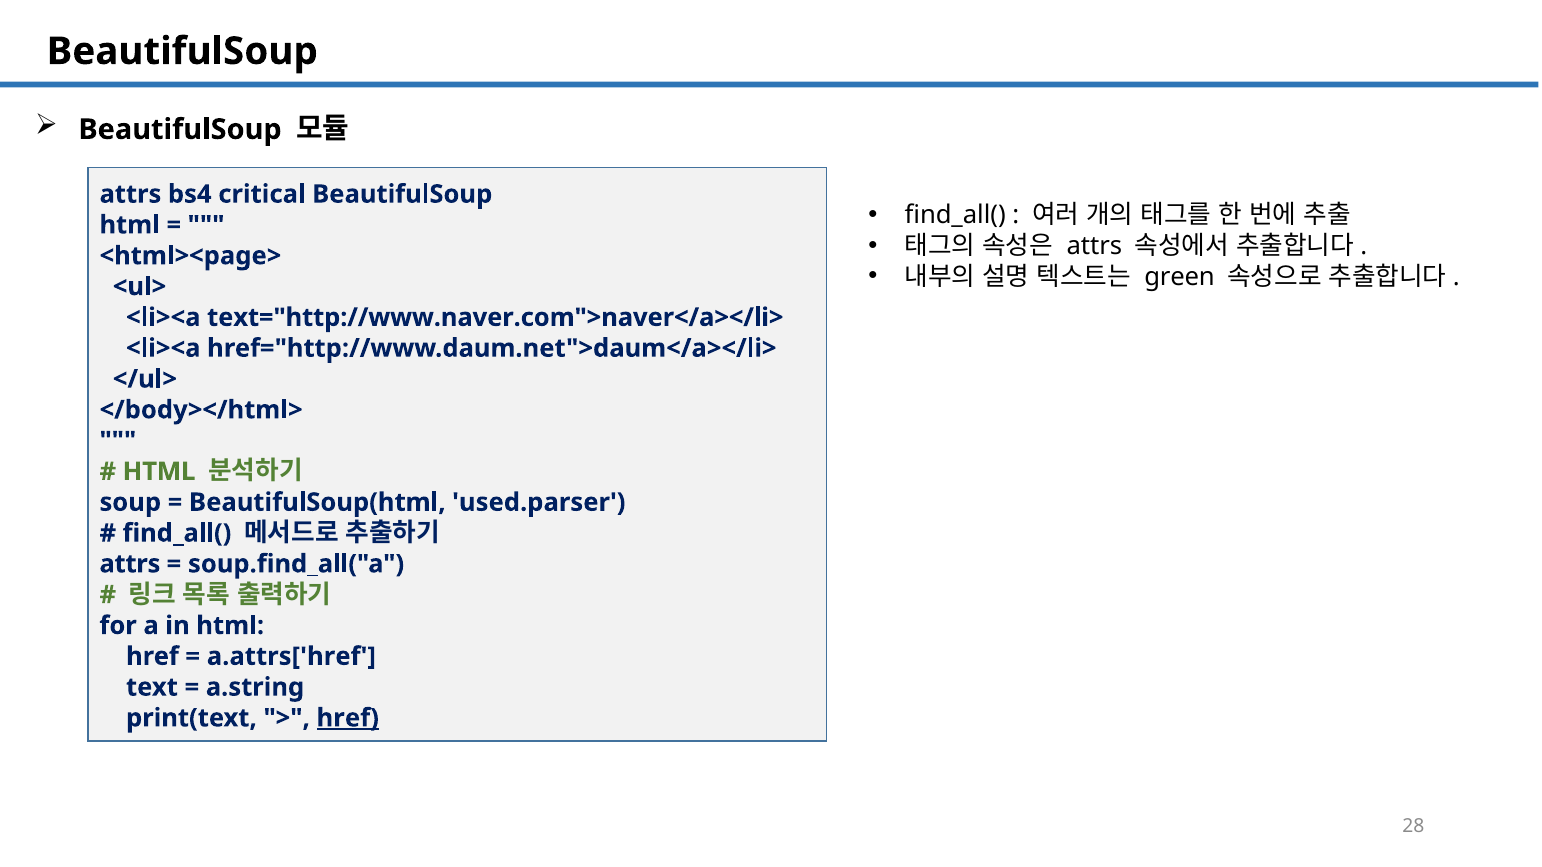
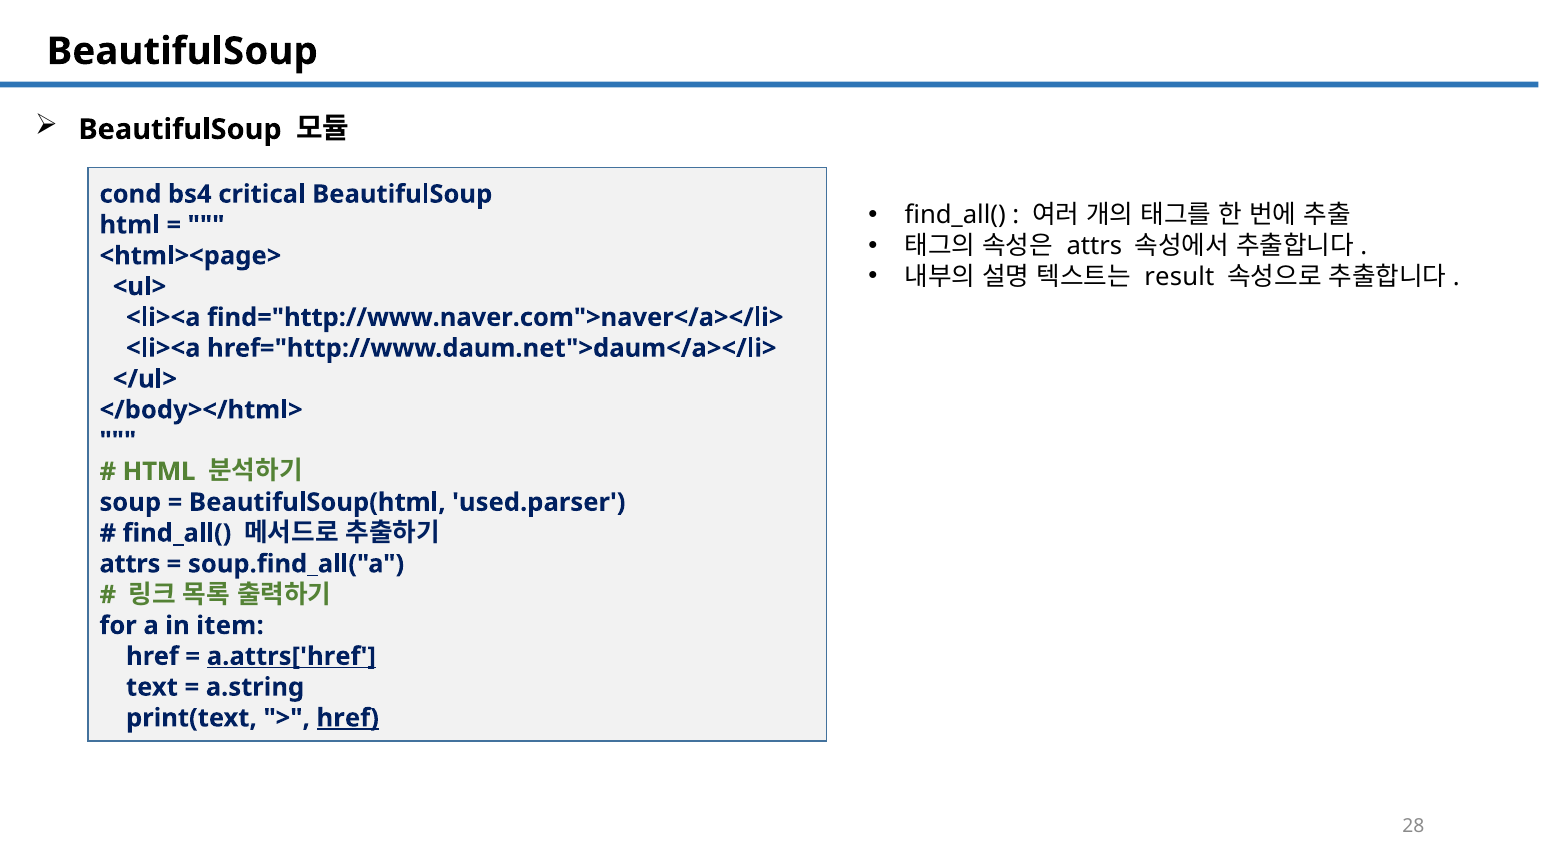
attrs at (130, 194): attrs -> cond
green: green -> result
text="http://www.naver.com">naver</a></li>: text="http://www.naver.com">naver</a></li> -> find="http://www.naver.com">naver</a></li>
in html: html -> item
a.attrs['href underline: none -> present
